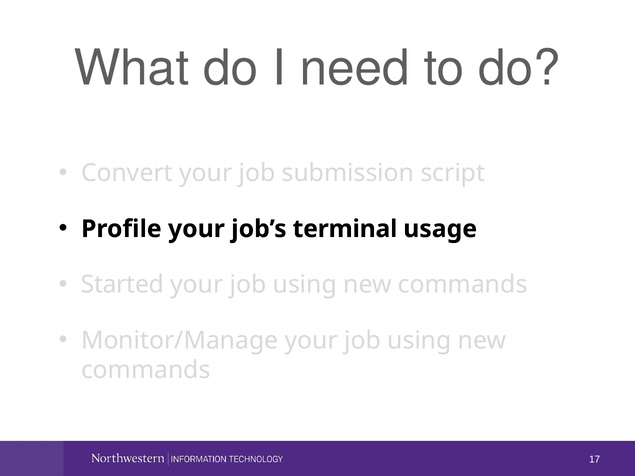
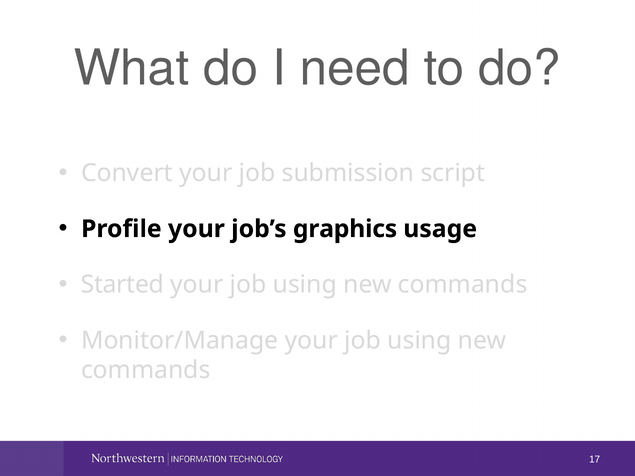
terminal: terminal -> graphics
